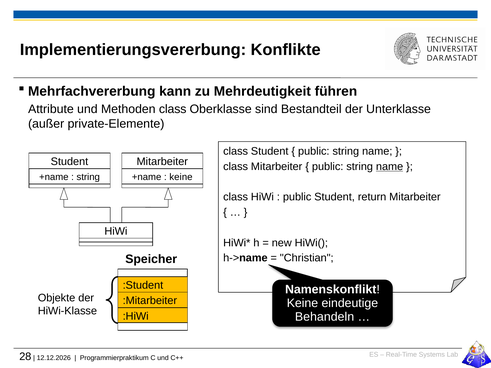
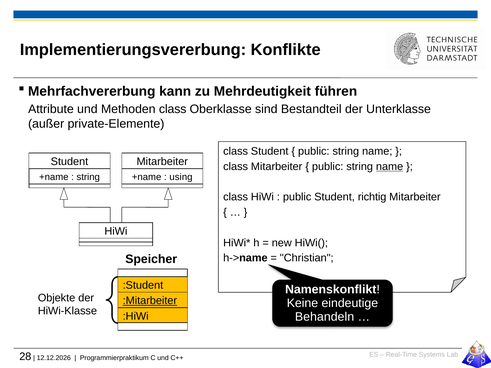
keine at (181, 177): keine -> using
return: return -> richtig
:Mitarbeiter underline: none -> present
